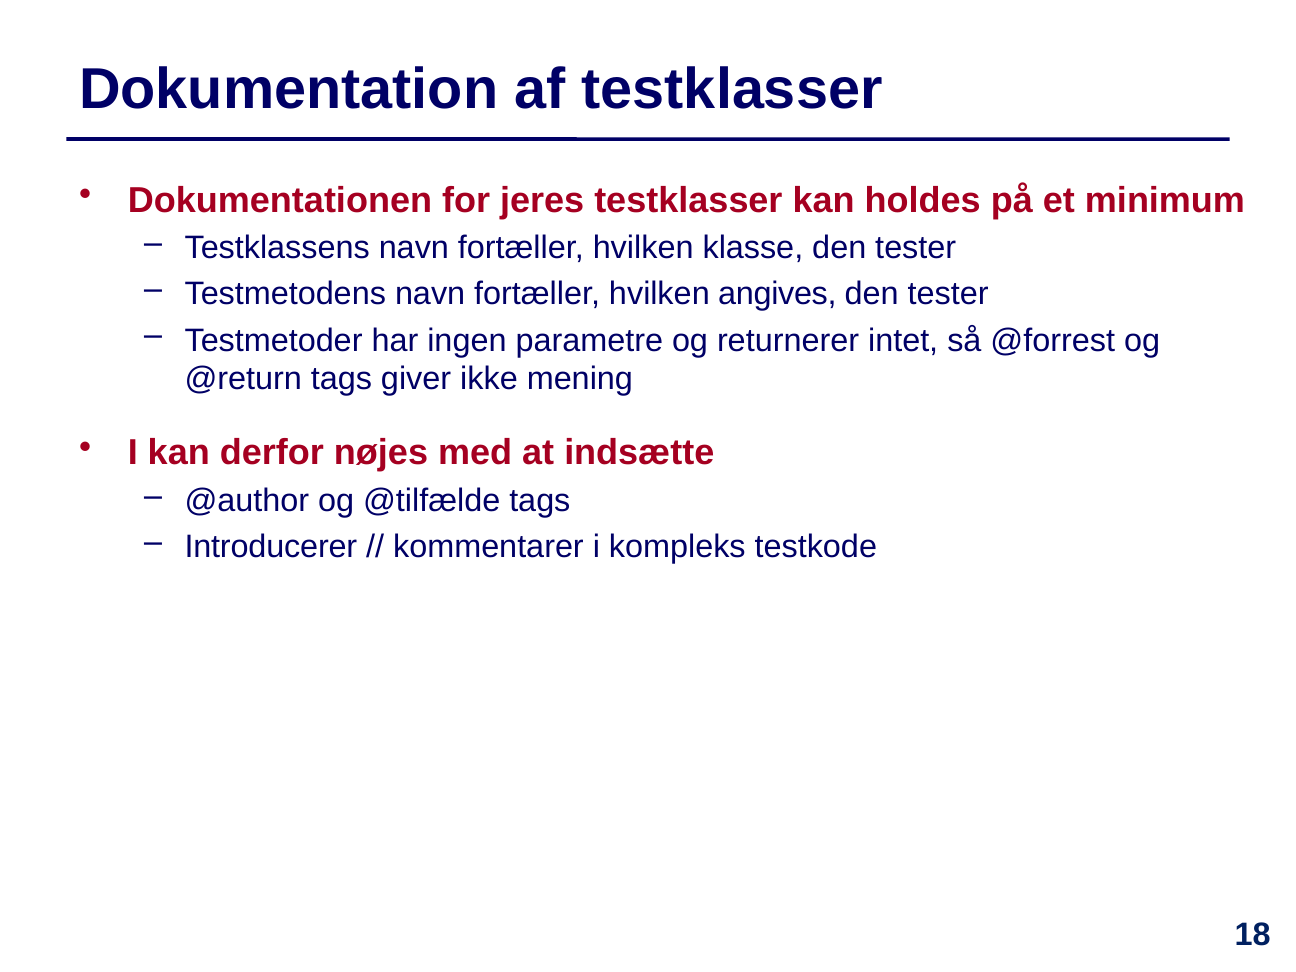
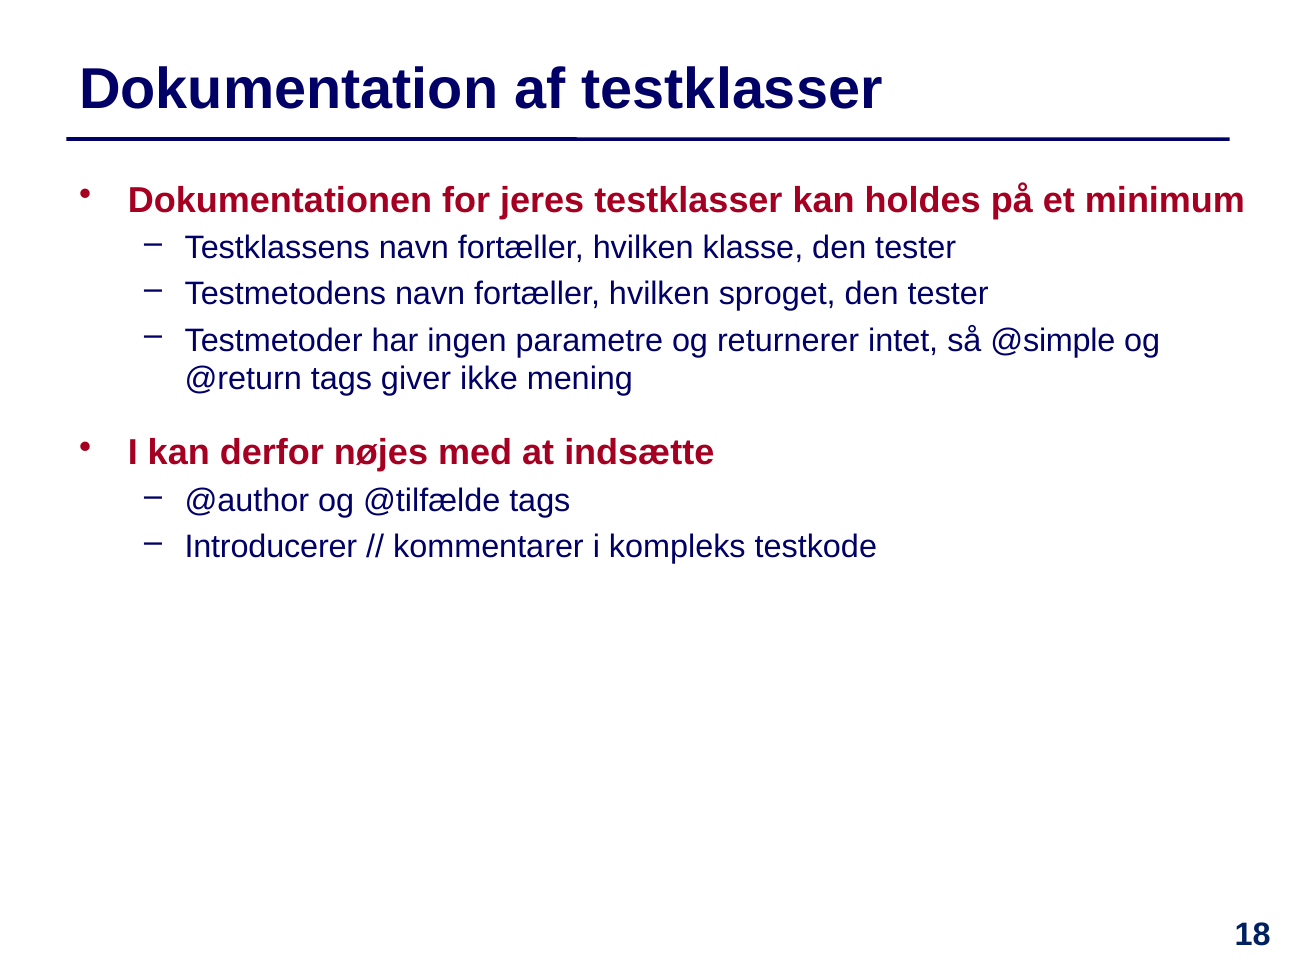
angives: angives -> sproget
@forrest: @forrest -> @simple
